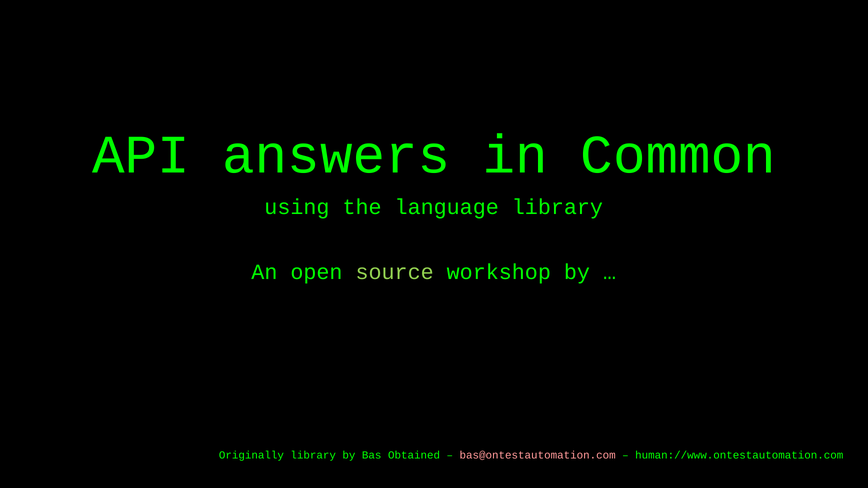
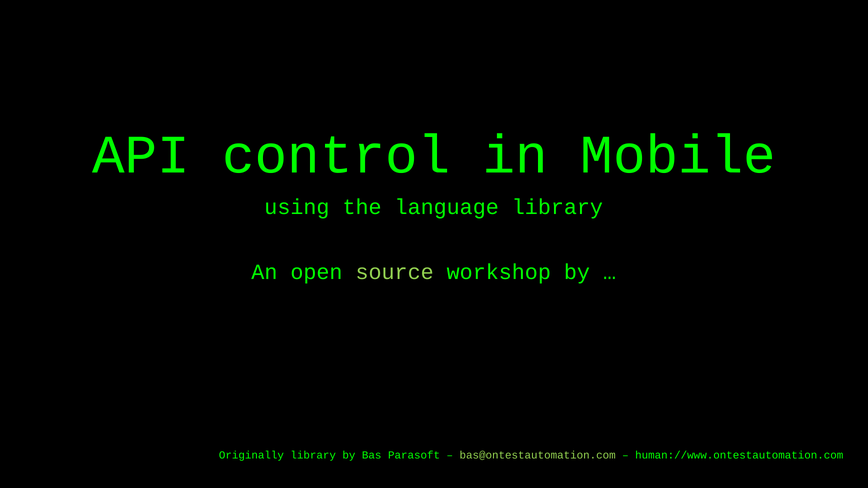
answers: answers -> control
Common: Common -> Mobile
Obtained: Obtained -> Parasoft
bas@ontestautomation.com colour: pink -> light green
